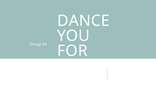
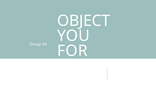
DANCE: DANCE -> OBJECT
